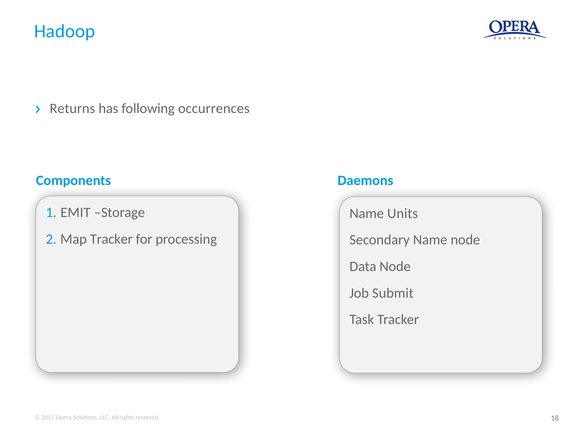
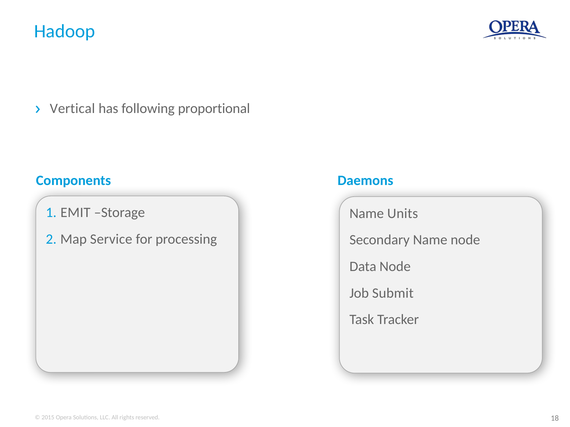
Returns: Returns -> Vertical
occurrences: occurrences -> proportional
Map Tracker: Tracker -> Service
